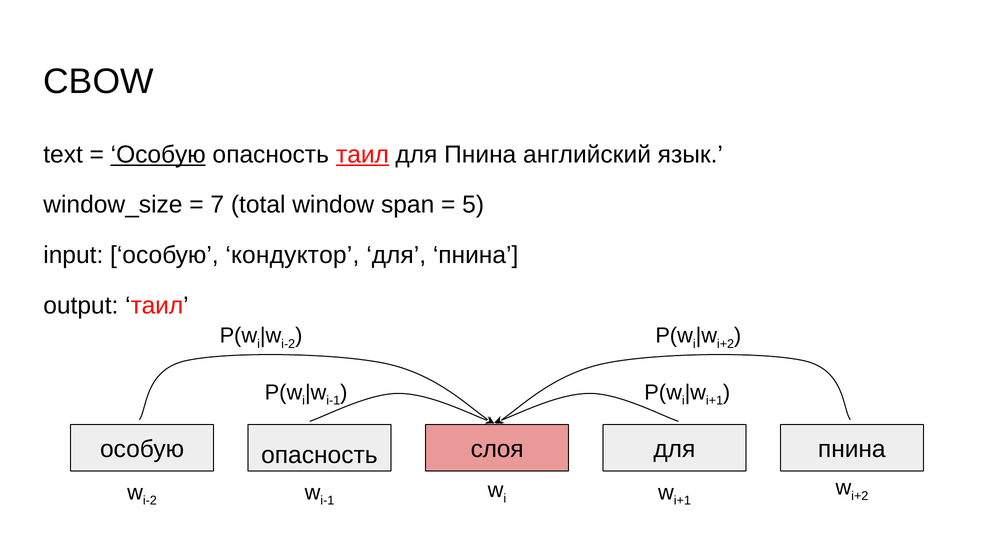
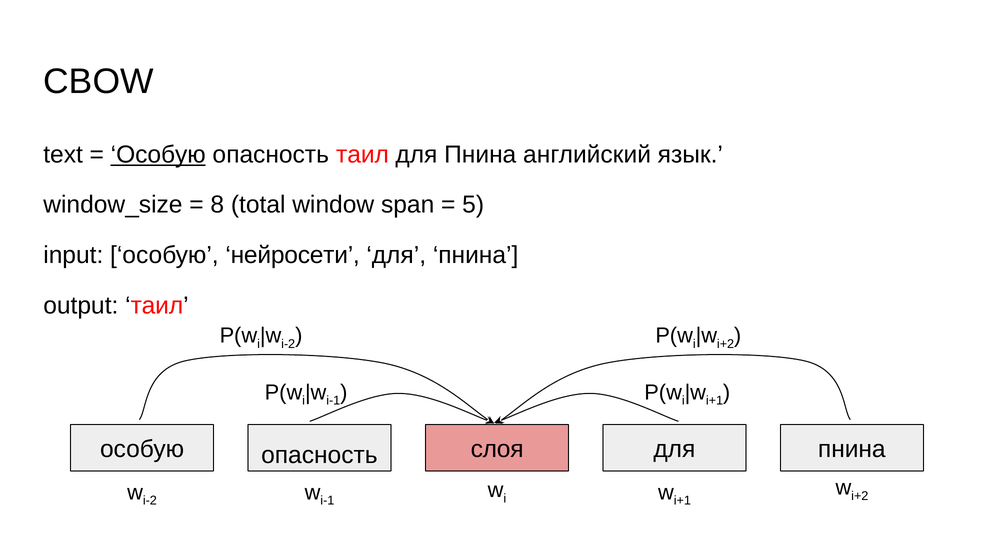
таил at (362, 155) underline: present -> none
7: 7 -> 8
кондуктор: кондуктор -> нейросети
